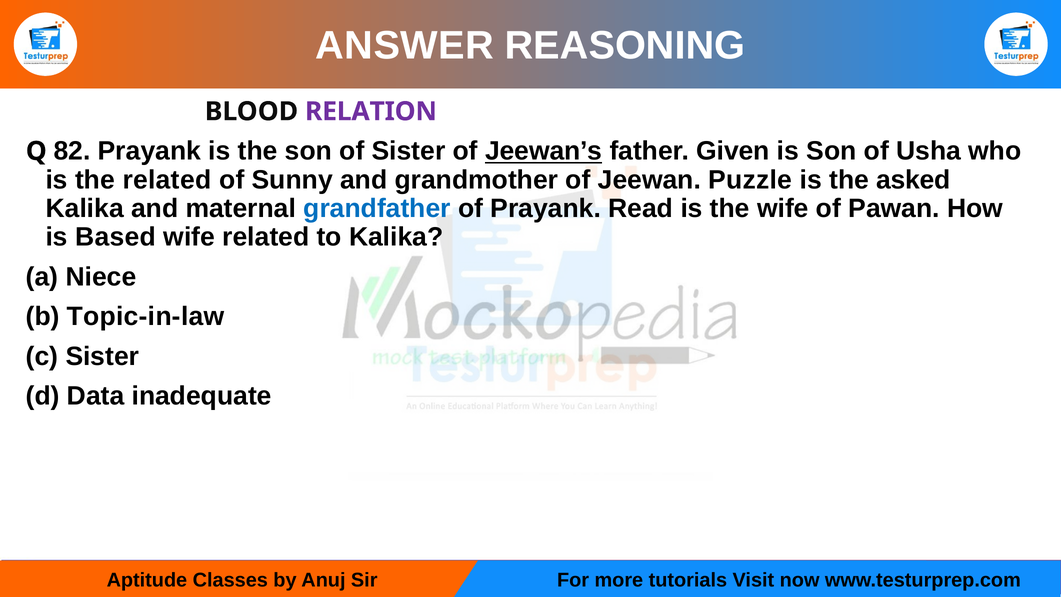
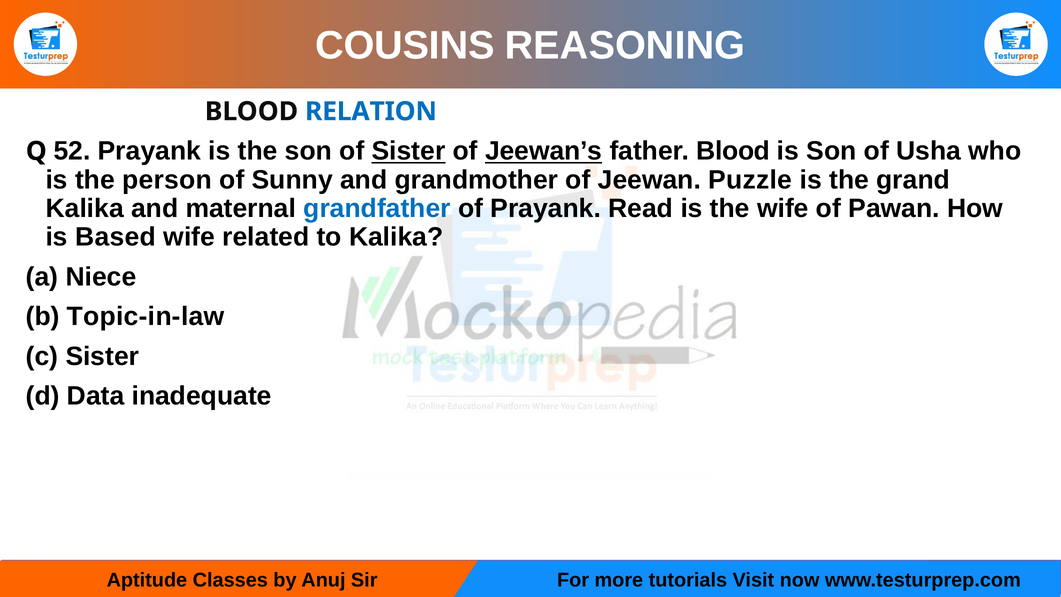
ANSWER: ANSWER -> COUSINS
RELATION colour: purple -> blue
82: 82 -> 52
Sister at (409, 151) underline: none -> present
father Given: Given -> Blood
the related: related -> person
asked: asked -> grand
